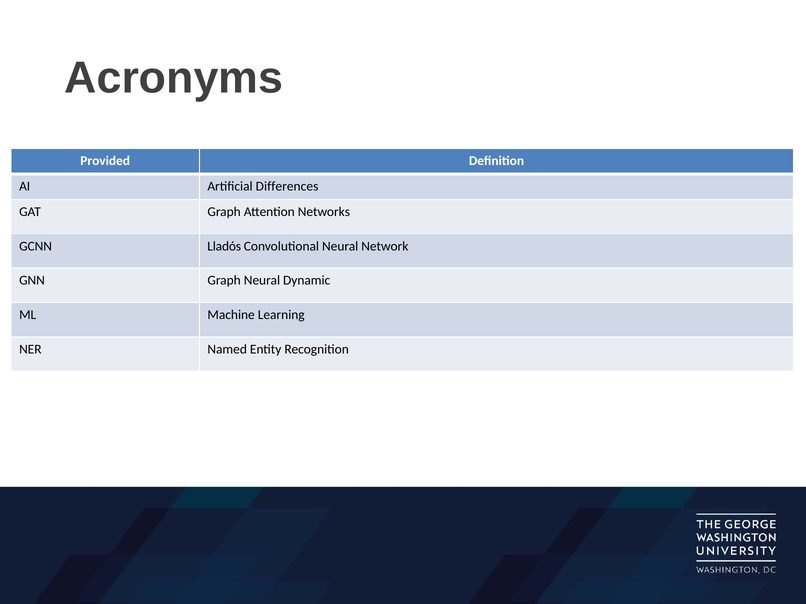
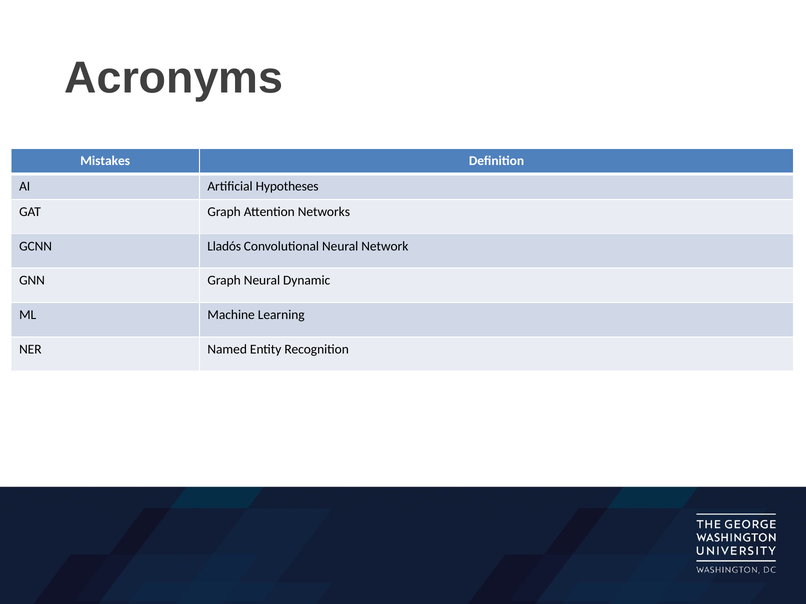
Provided: Provided -> Mistakes
Differences: Differences -> Hypotheses
